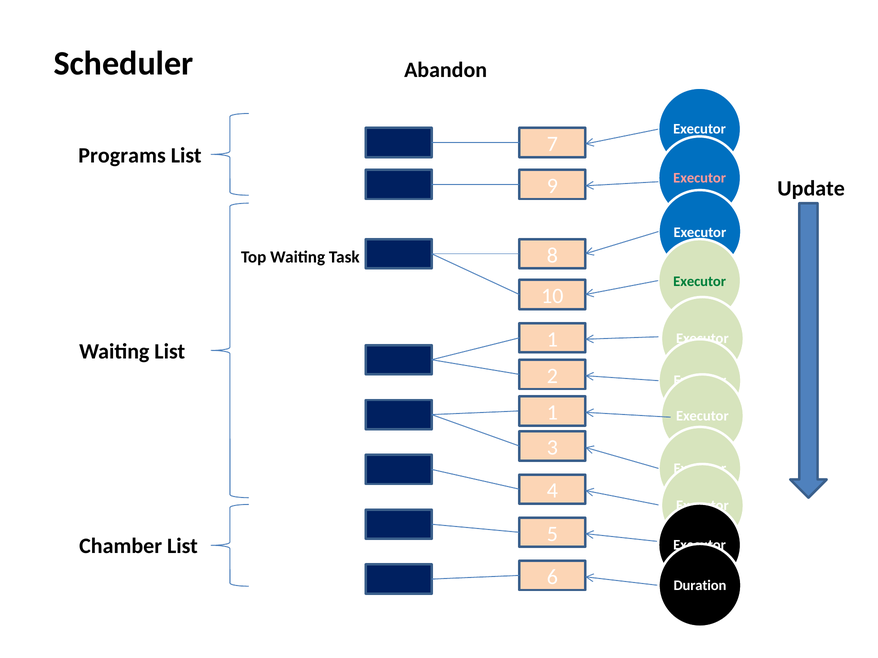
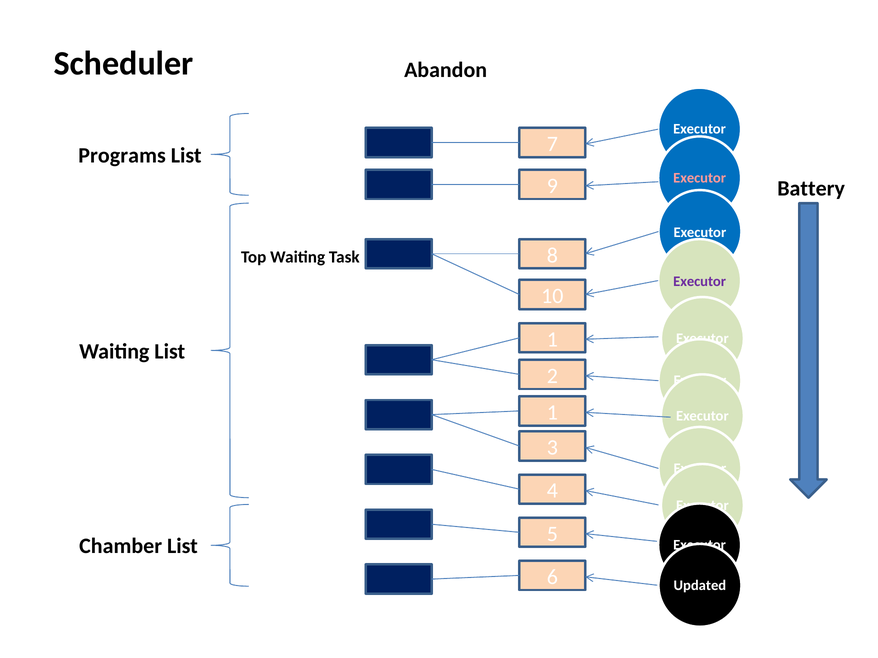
Update: Update -> Battery
Executor at (700, 282) colour: green -> purple
Duration: Duration -> Updated
